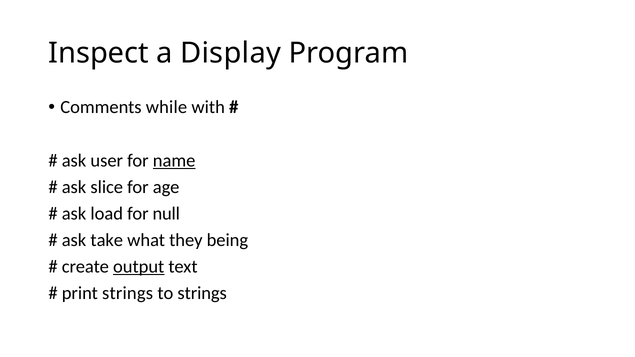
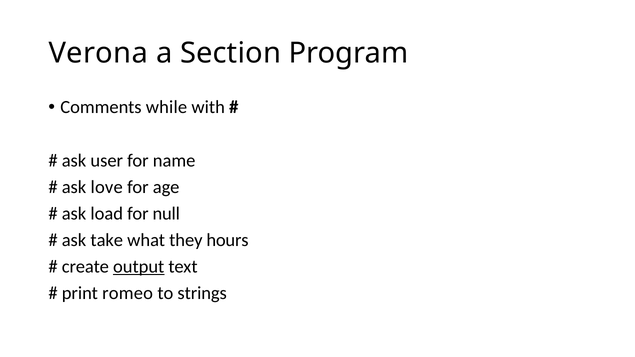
Inspect: Inspect -> Verona
Display: Display -> Section
name underline: present -> none
slice: slice -> love
being: being -> hours
print strings: strings -> romeo
